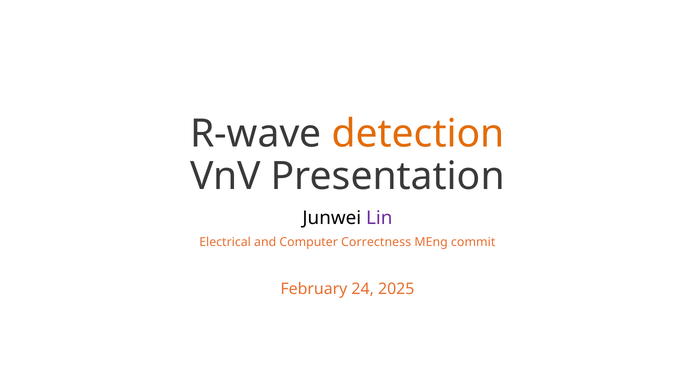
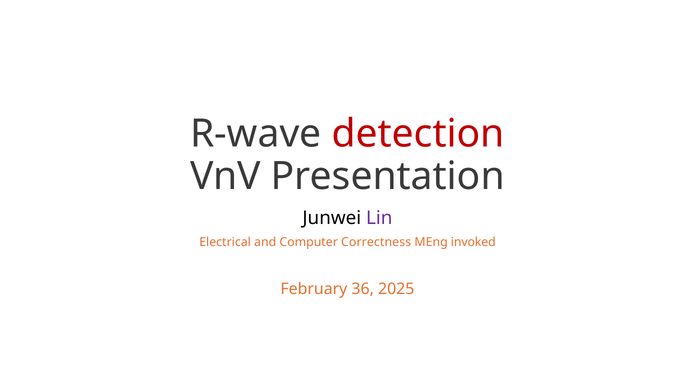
detection colour: orange -> red
commit: commit -> invoked
24: 24 -> 36
